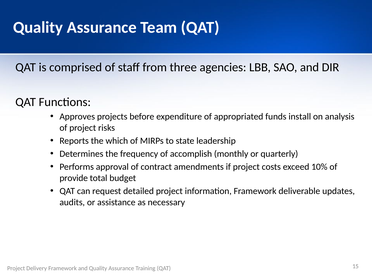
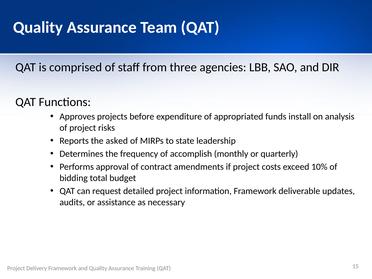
which: which -> asked
provide: provide -> bidding
